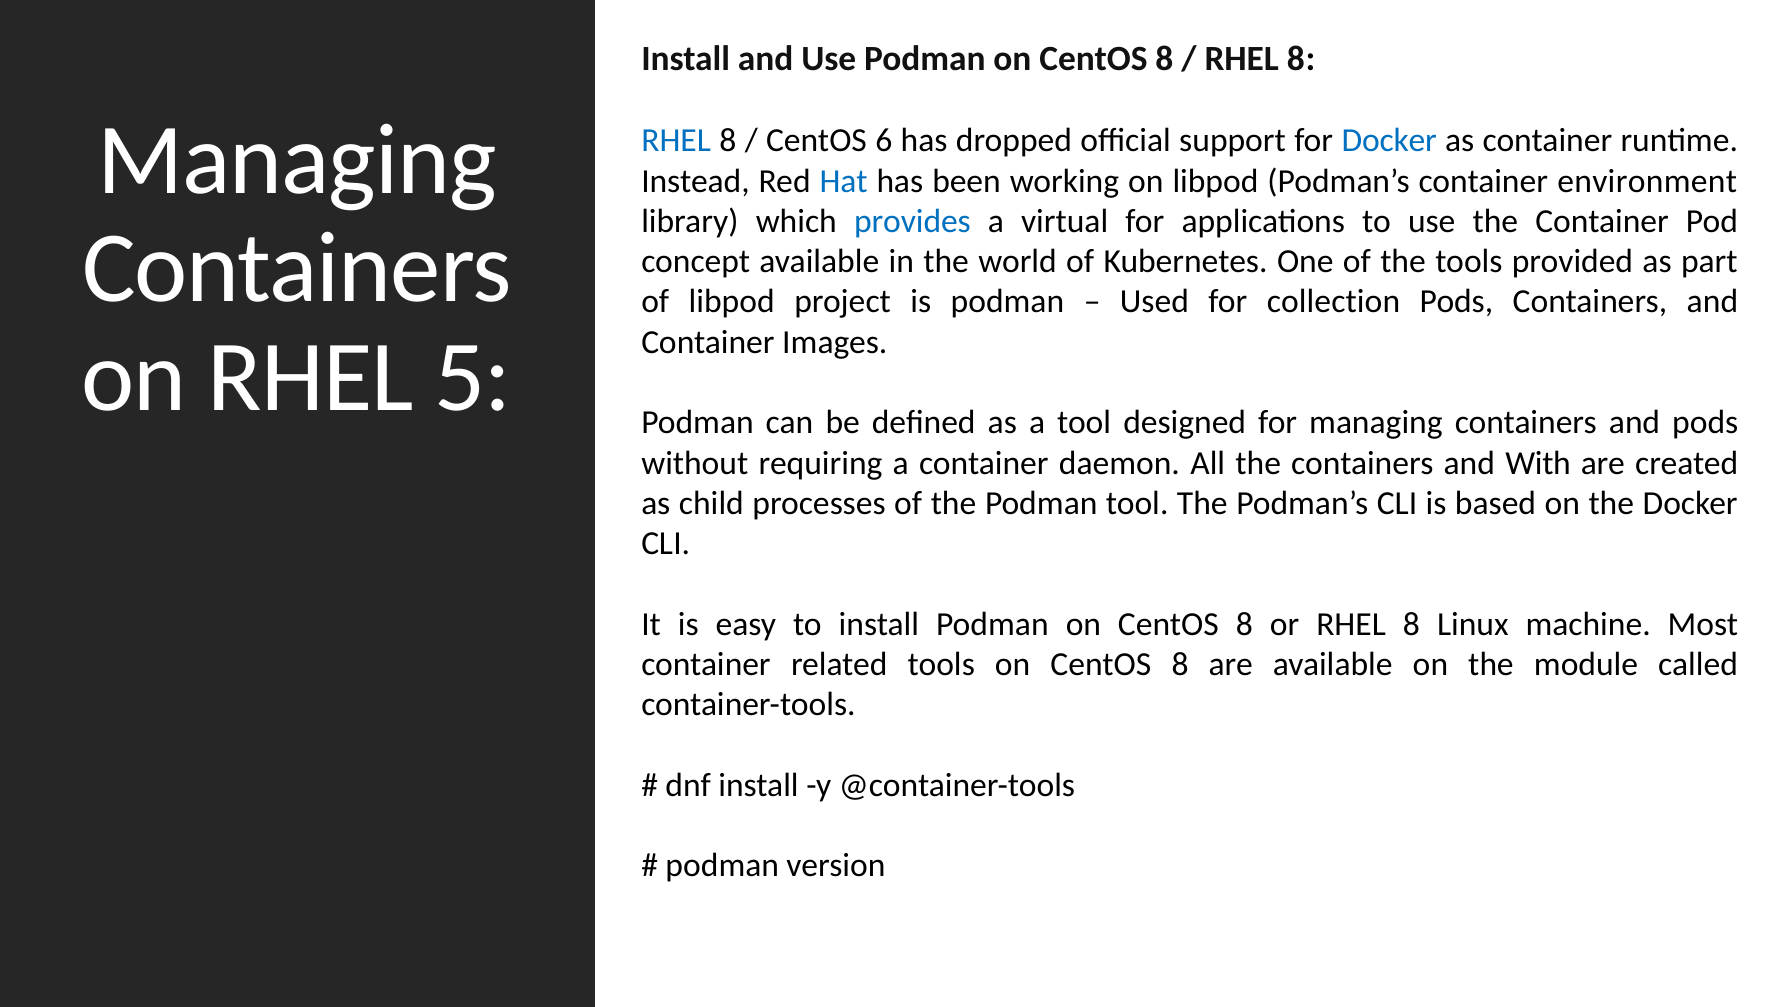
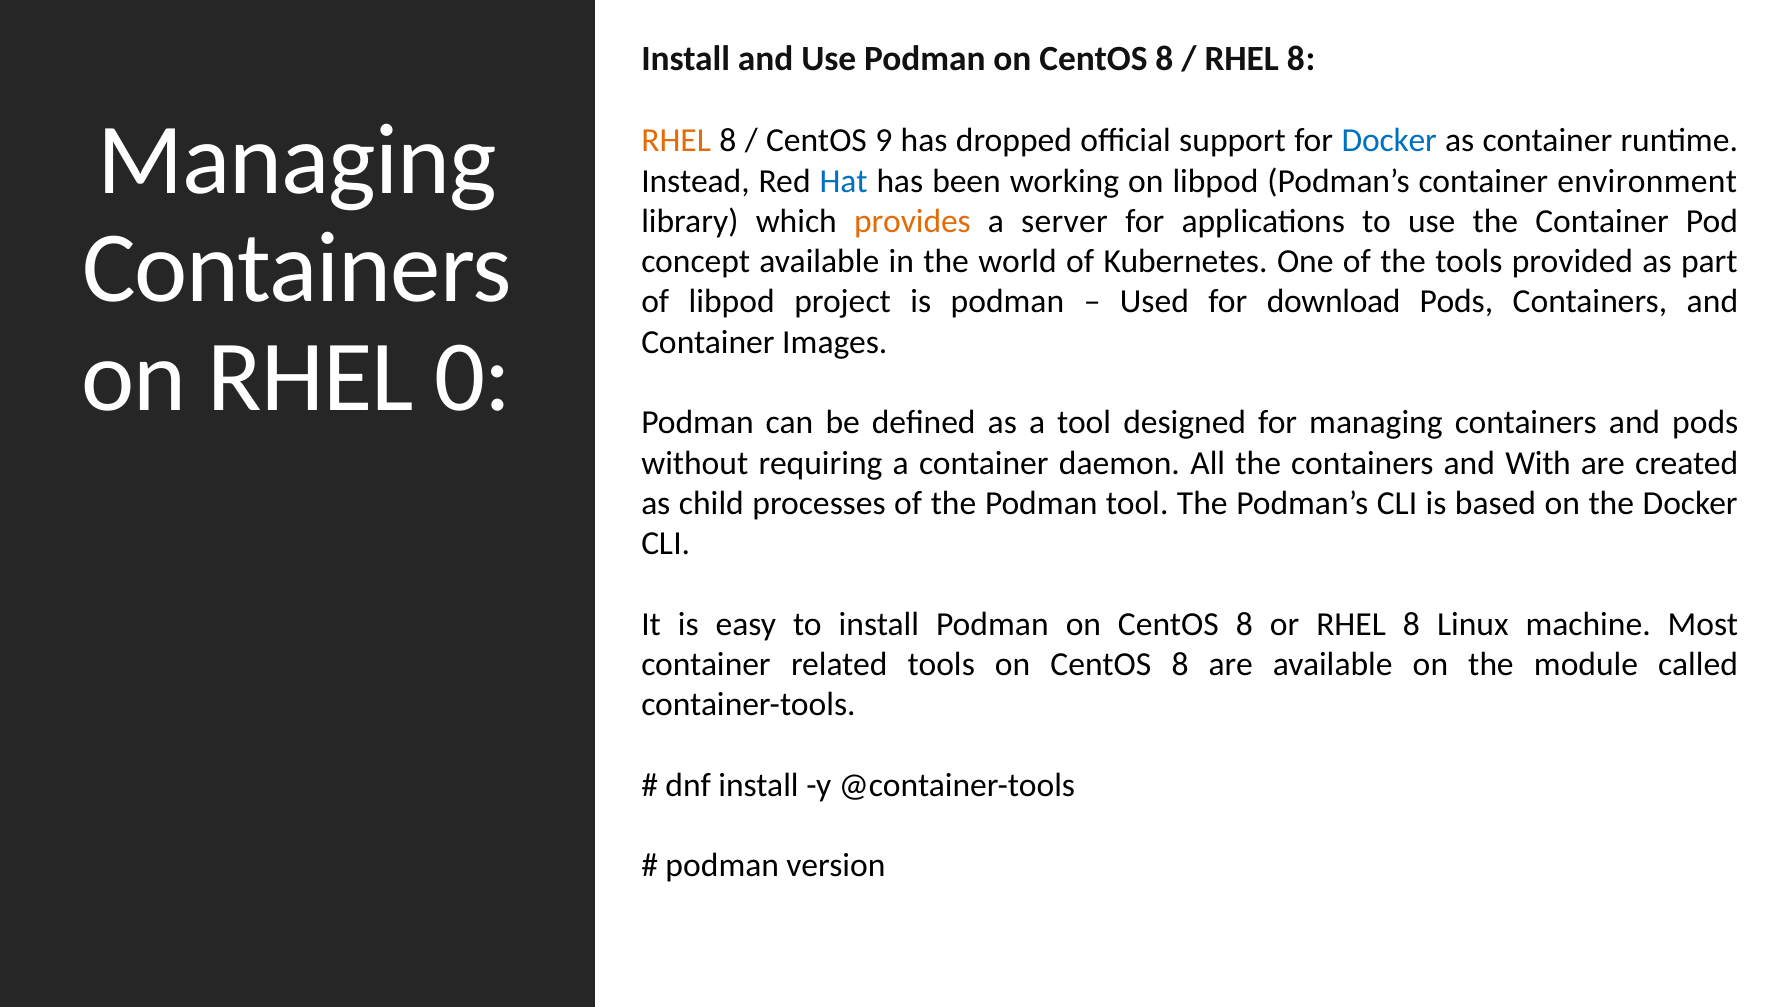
RHEL at (676, 141) colour: blue -> orange
6: 6 -> 9
provides colour: blue -> orange
virtual: virtual -> server
collection: collection -> download
5: 5 -> 0
